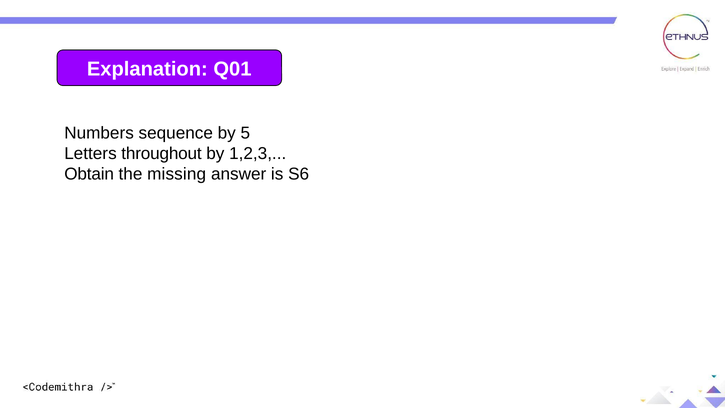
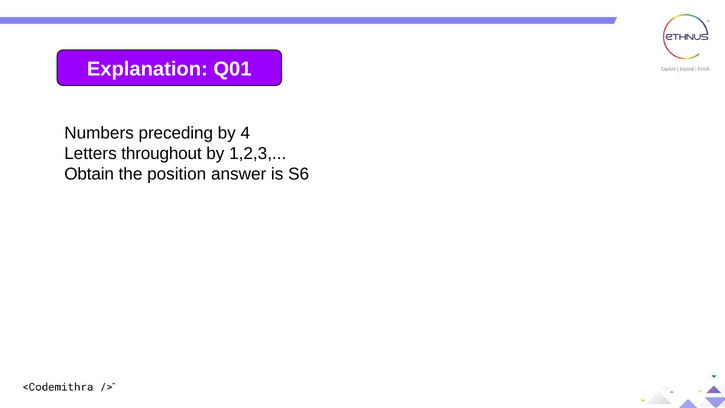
sequence: sequence -> preceding
5: 5 -> 4
missing: missing -> position
